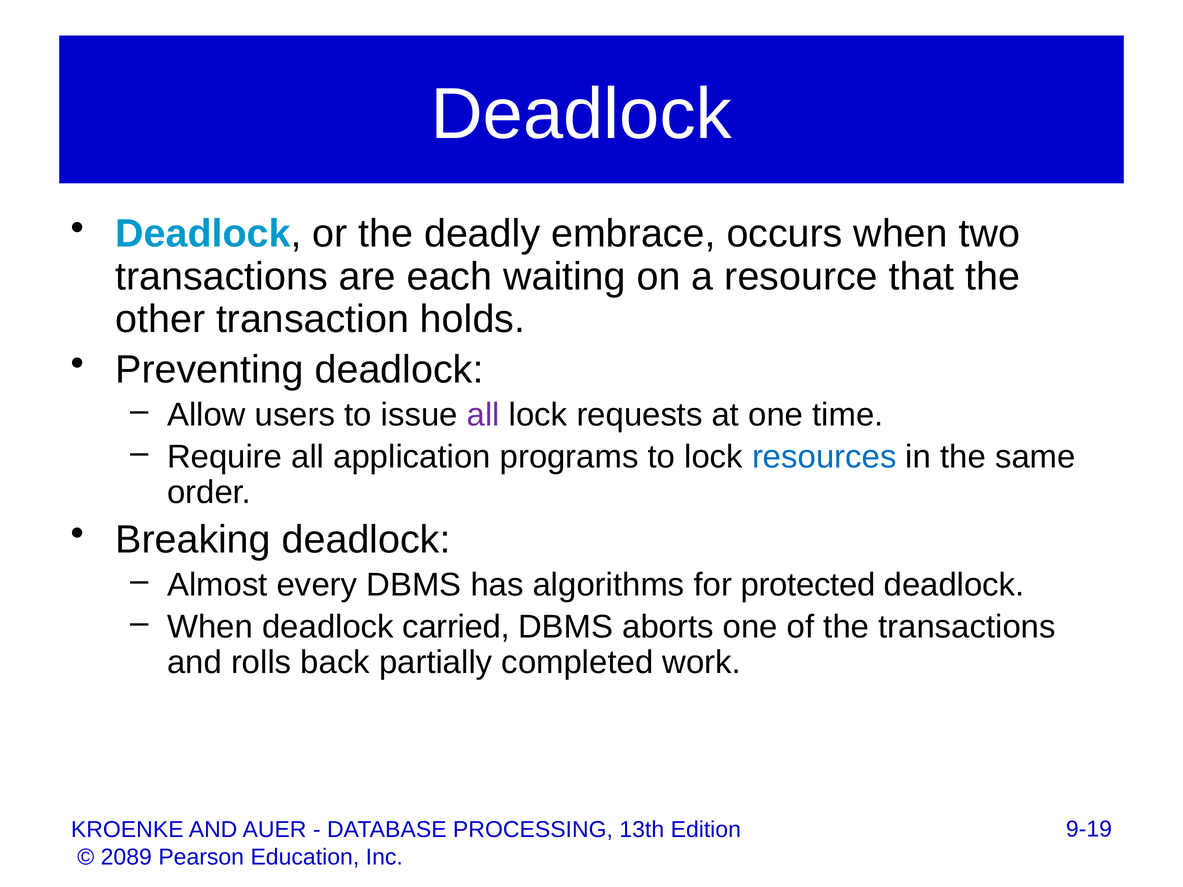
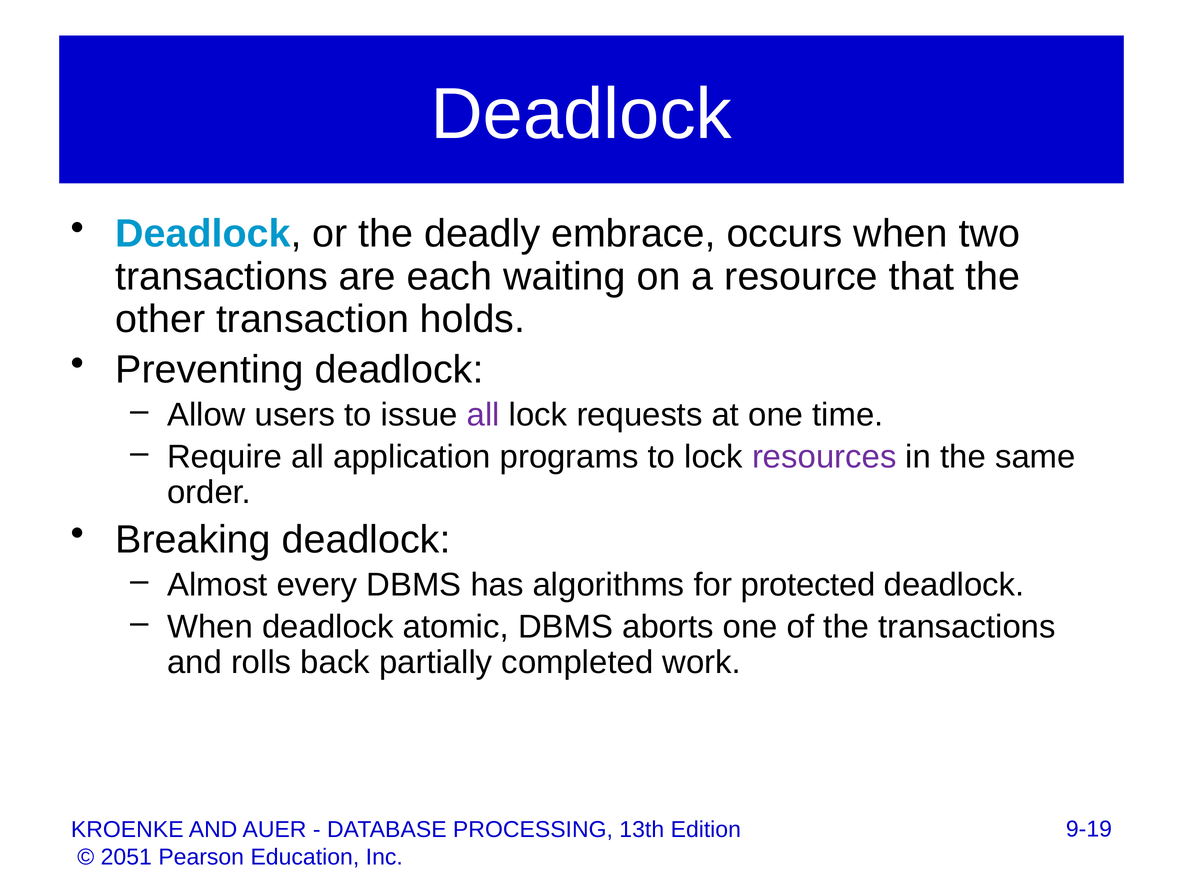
resources colour: blue -> purple
carried: carried -> atomic
2089: 2089 -> 2051
